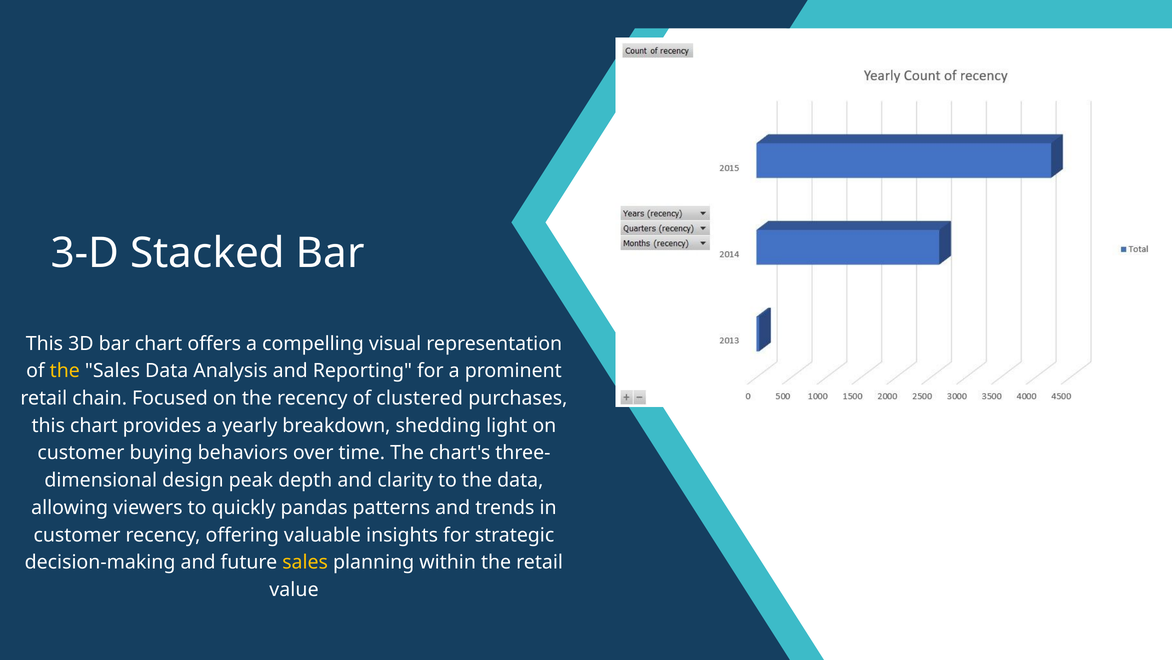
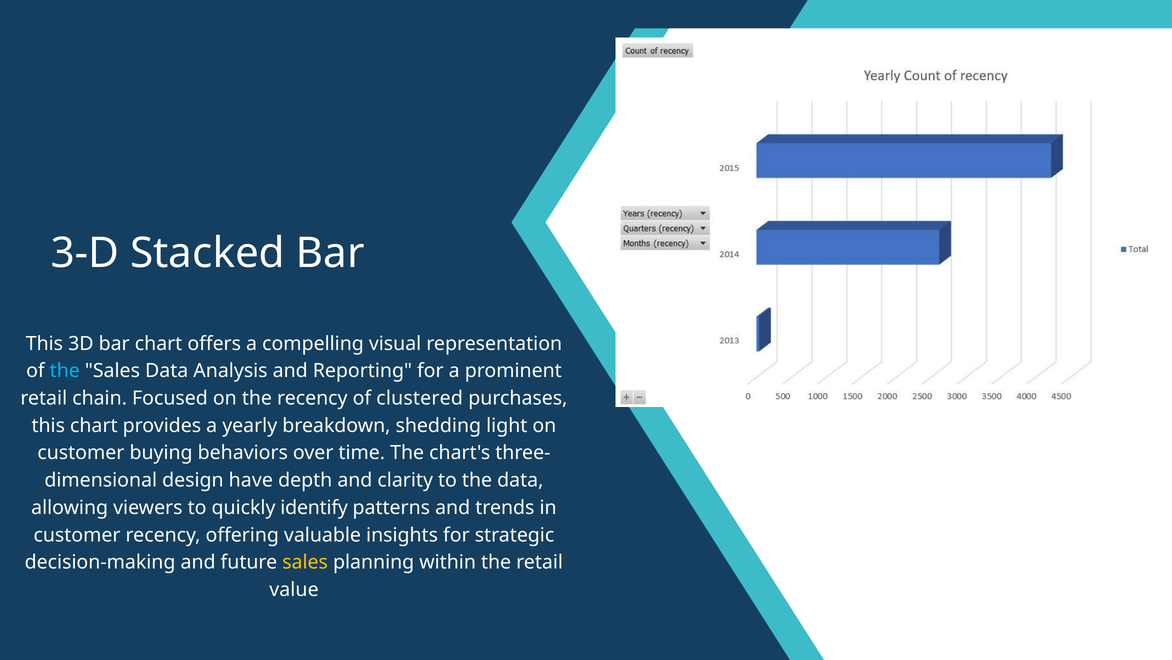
the at (65, 371) colour: yellow -> light blue
peak: peak -> have
pandas: pandas -> identify
